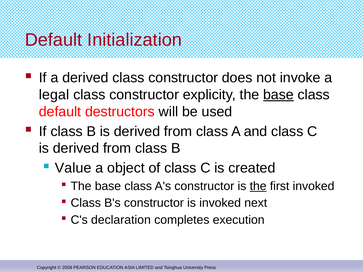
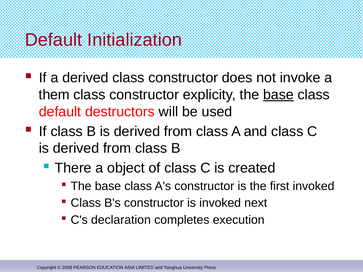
legal: legal -> them
Value: Value -> There
the at (258, 186) underline: present -> none
